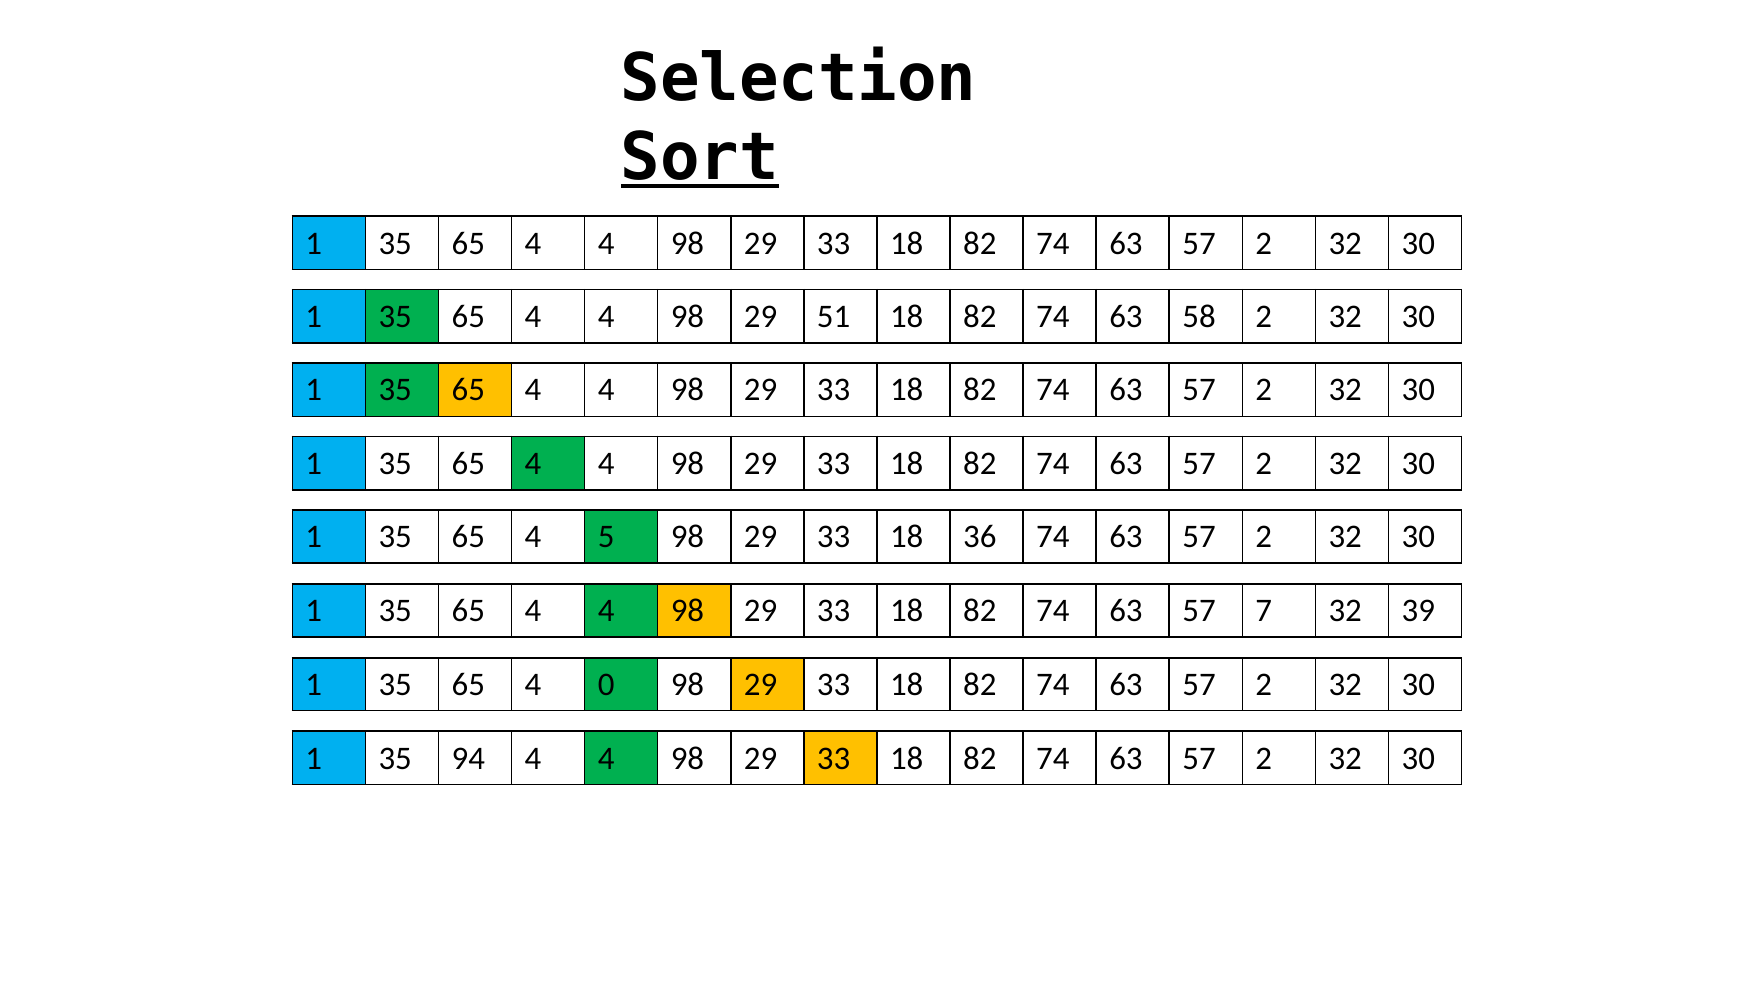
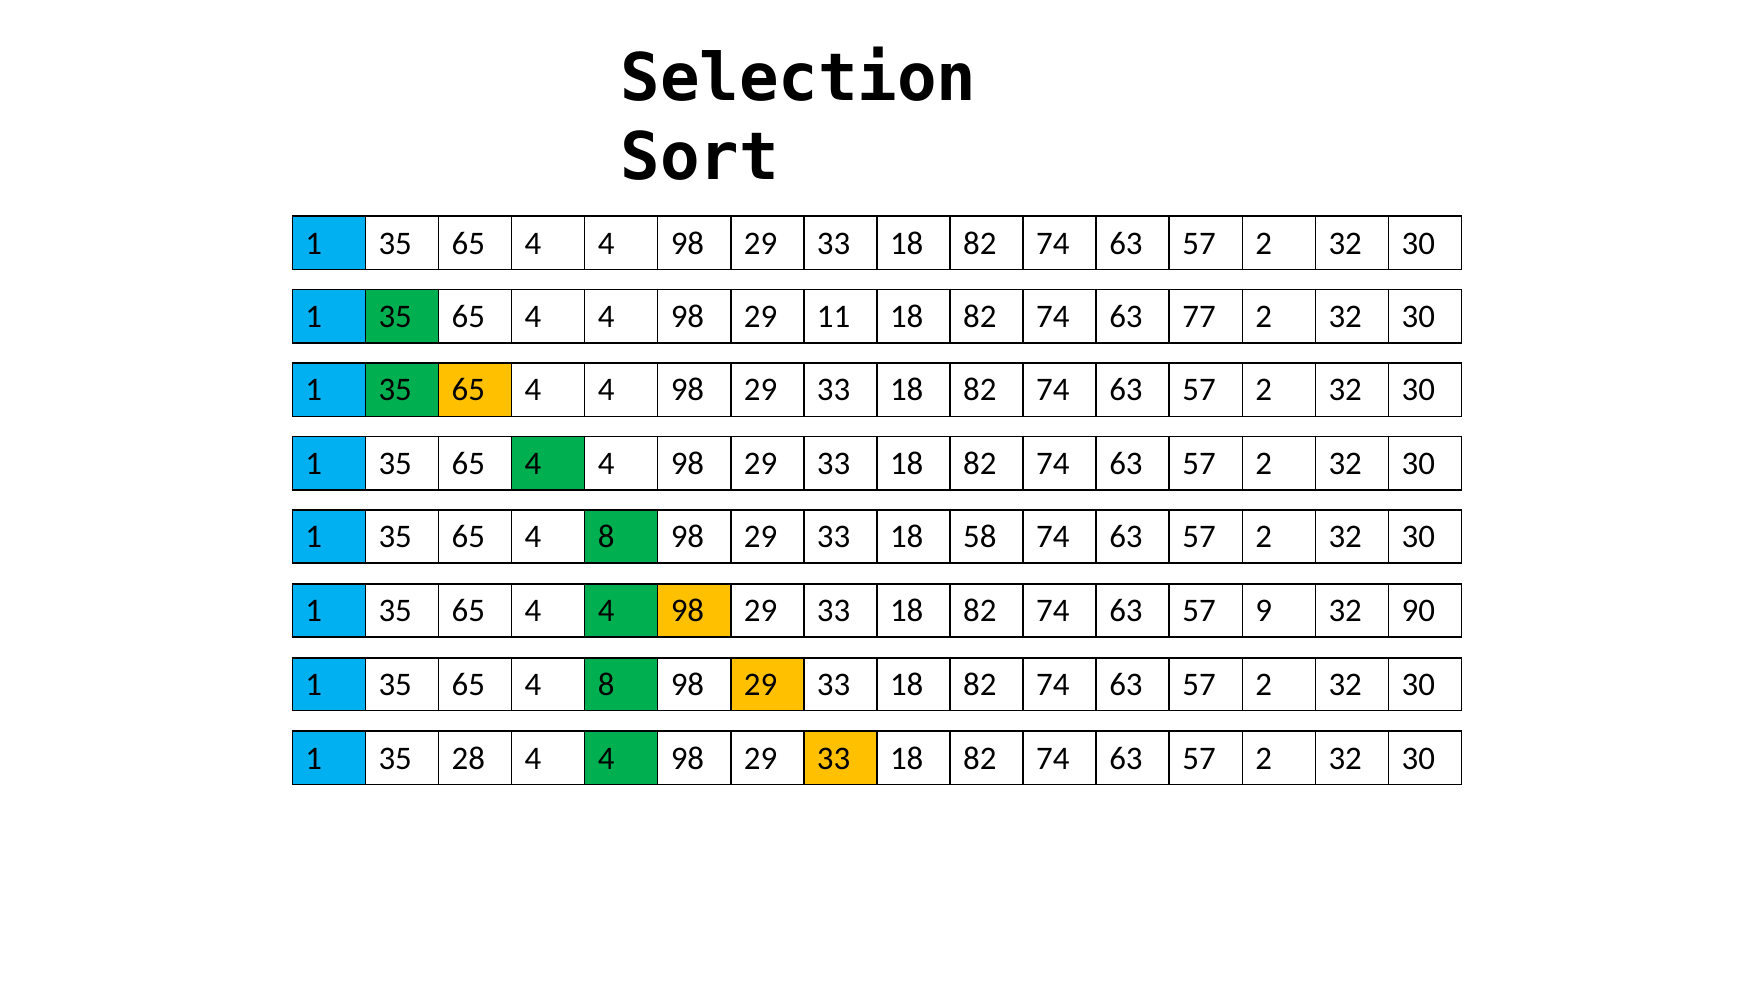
Sort underline: present -> none
51: 51 -> 11
58: 58 -> 77
5 at (606, 537): 5 -> 8
36: 36 -> 58
7: 7 -> 9
39: 39 -> 90
0 at (606, 685): 0 -> 8
94: 94 -> 28
